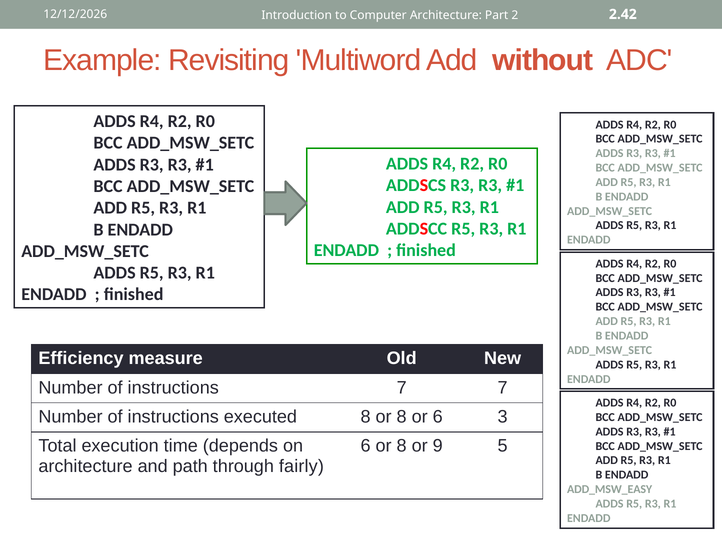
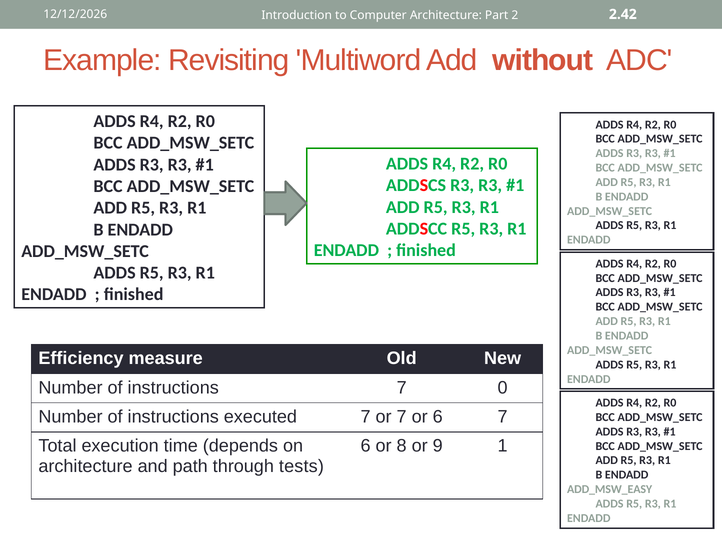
7 7: 7 -> 0
executed 8: 8 -> 7
8 at (402, 417): 8 -> 7
6 3: 3 -> 7
5: 5 -> 1
fairly: fairly -> tests
